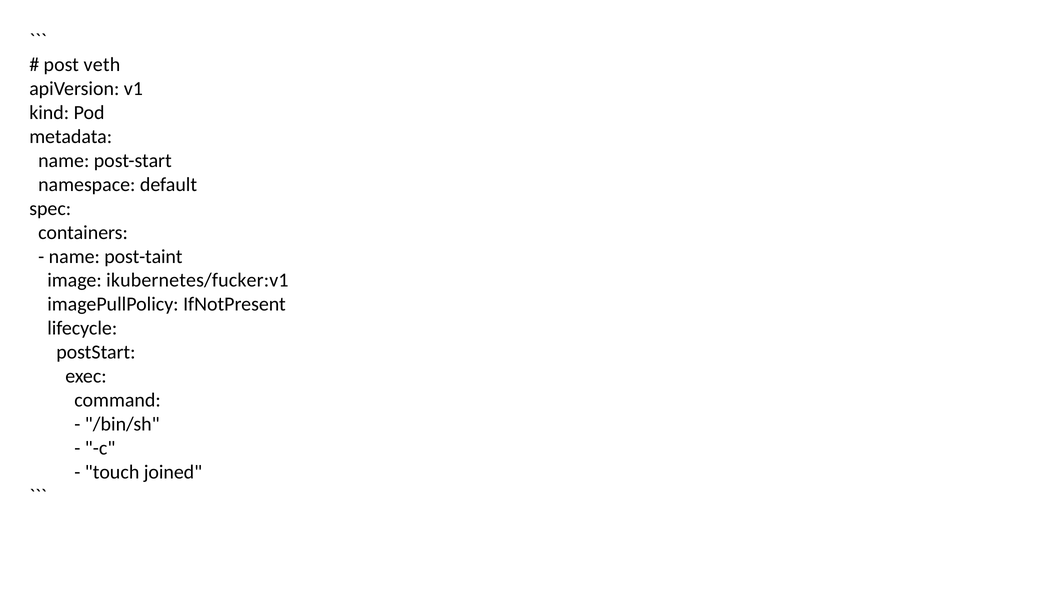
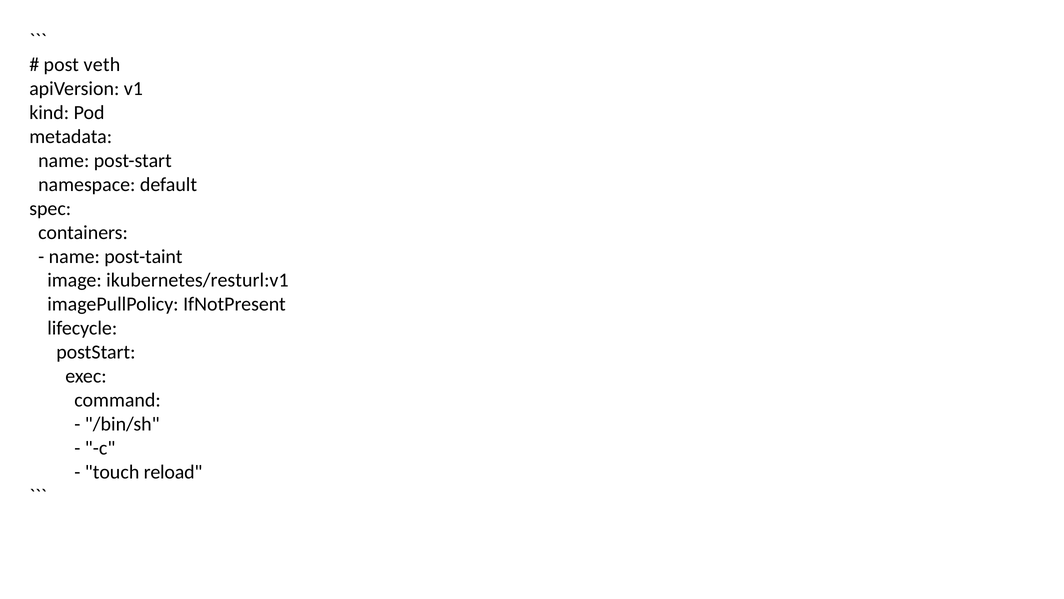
ikubernetes/fucker:v1: ikubernetes/fucker:v1 -> ikubernetes/resturl:v1
joined: joined -> reload
